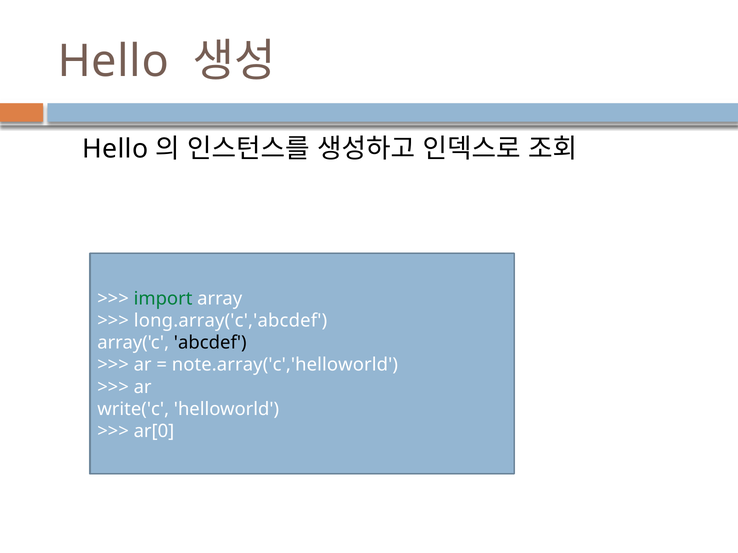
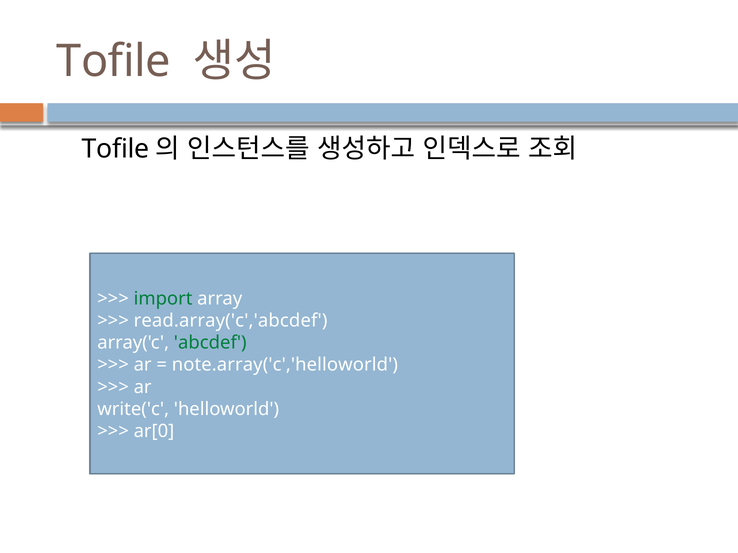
Hello at (113, 62): Hello -> Tofile
Hello at (115, 149): Hello -> Tofile
long.array('c','abcdef: long.array('c','abcdef -> read.array('c','abcdef
abcdef colour: black -> green
